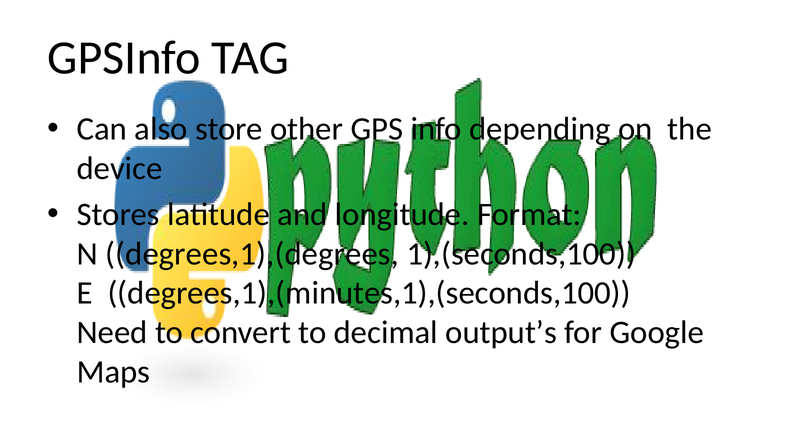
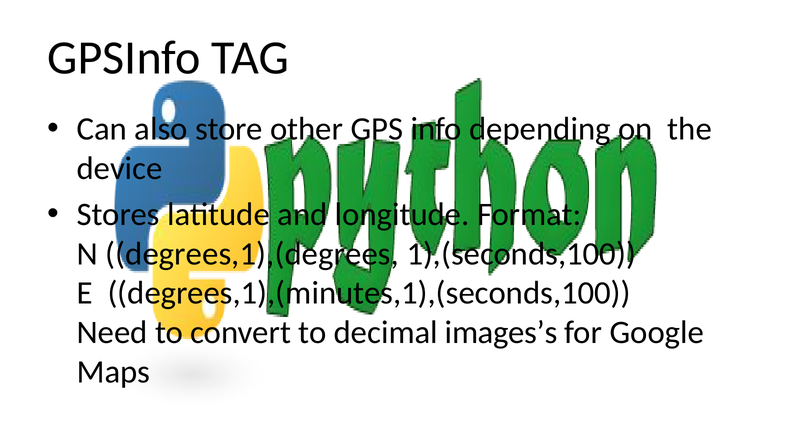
output’s: output’s -> images’s
